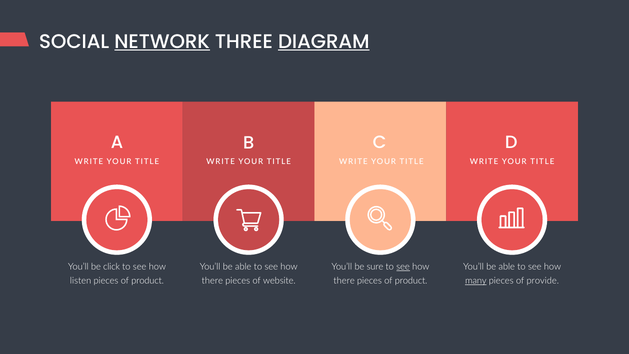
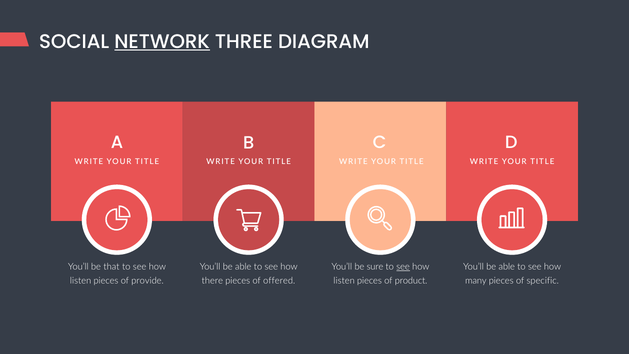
DIAGRAM underline: present -> none
click: click -> that
product at (148, 281): product -> provide
website: website -> offered
there at (344, 281): there -> listen
many underline: present -> none
provide: provide -> specific
